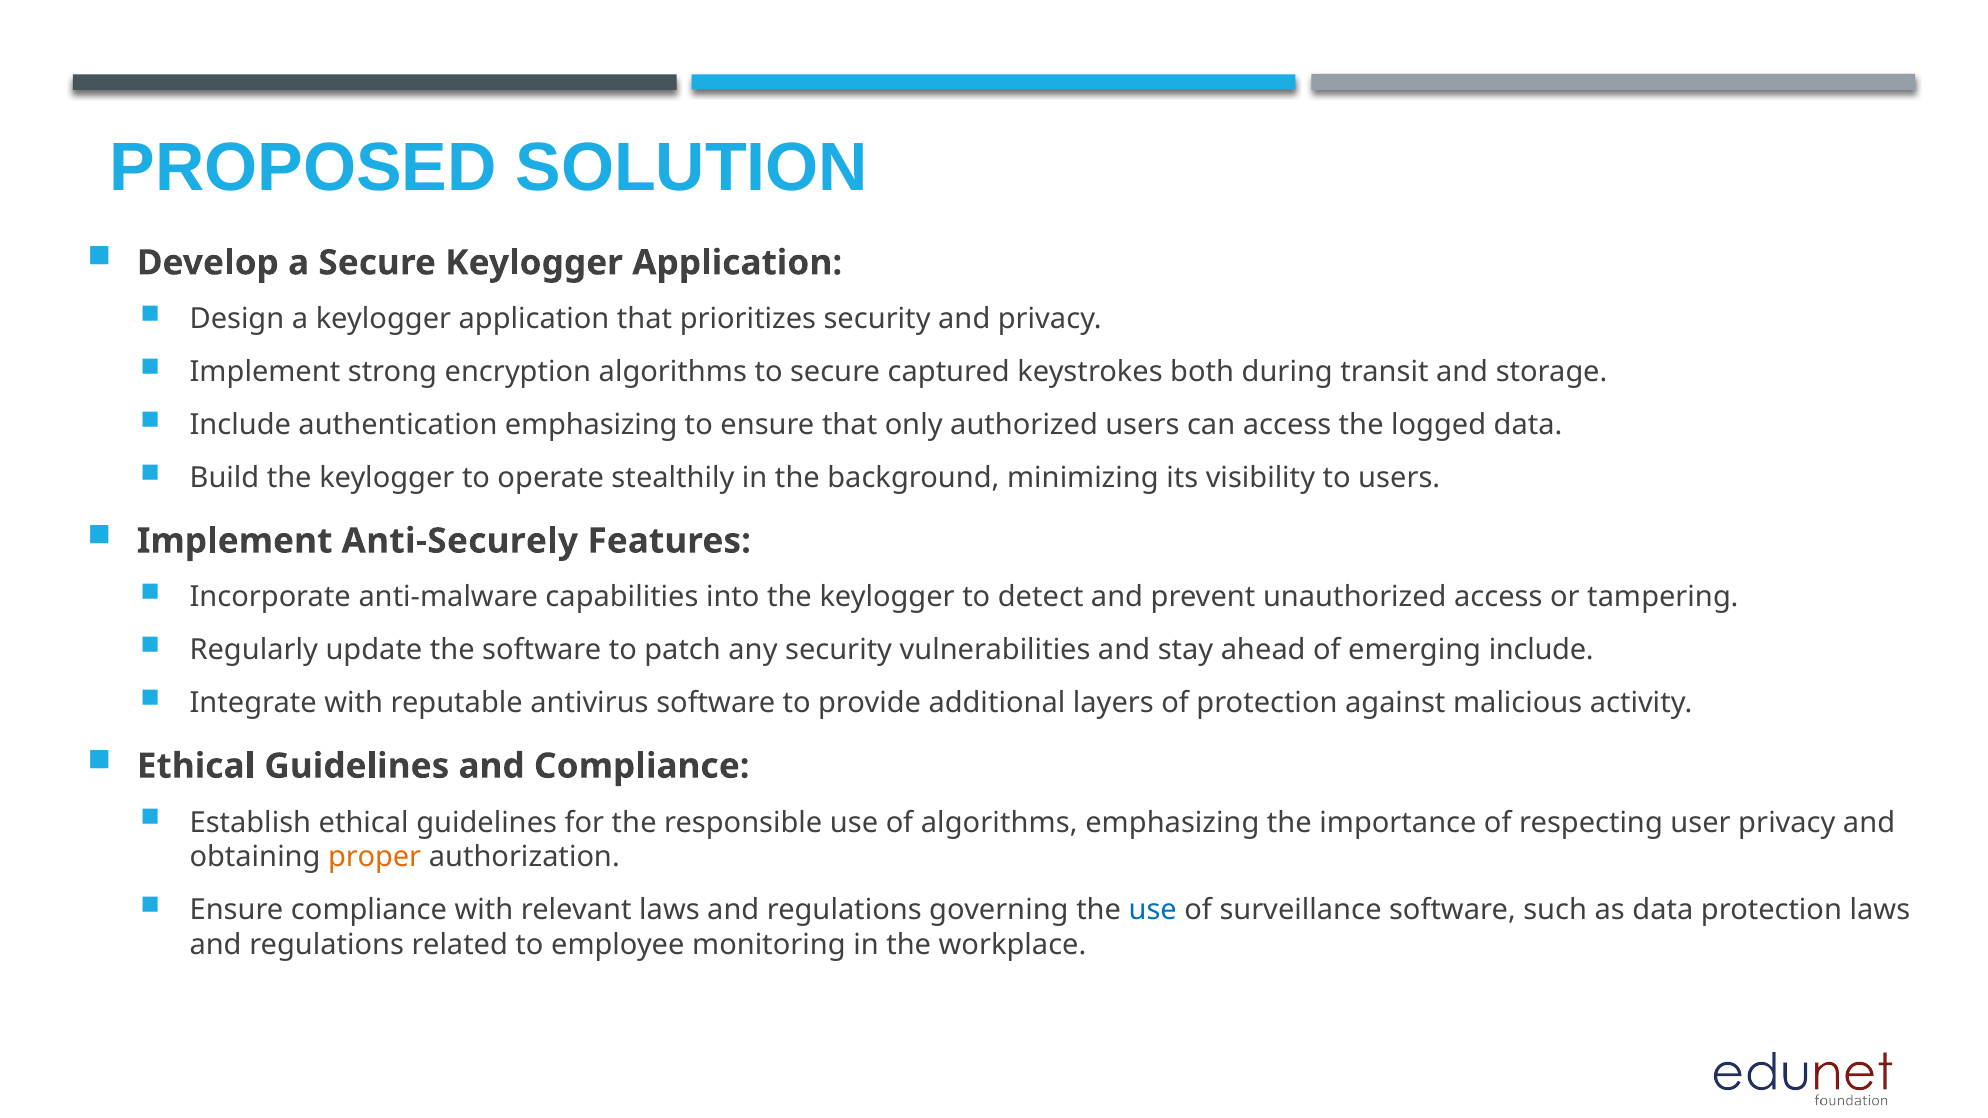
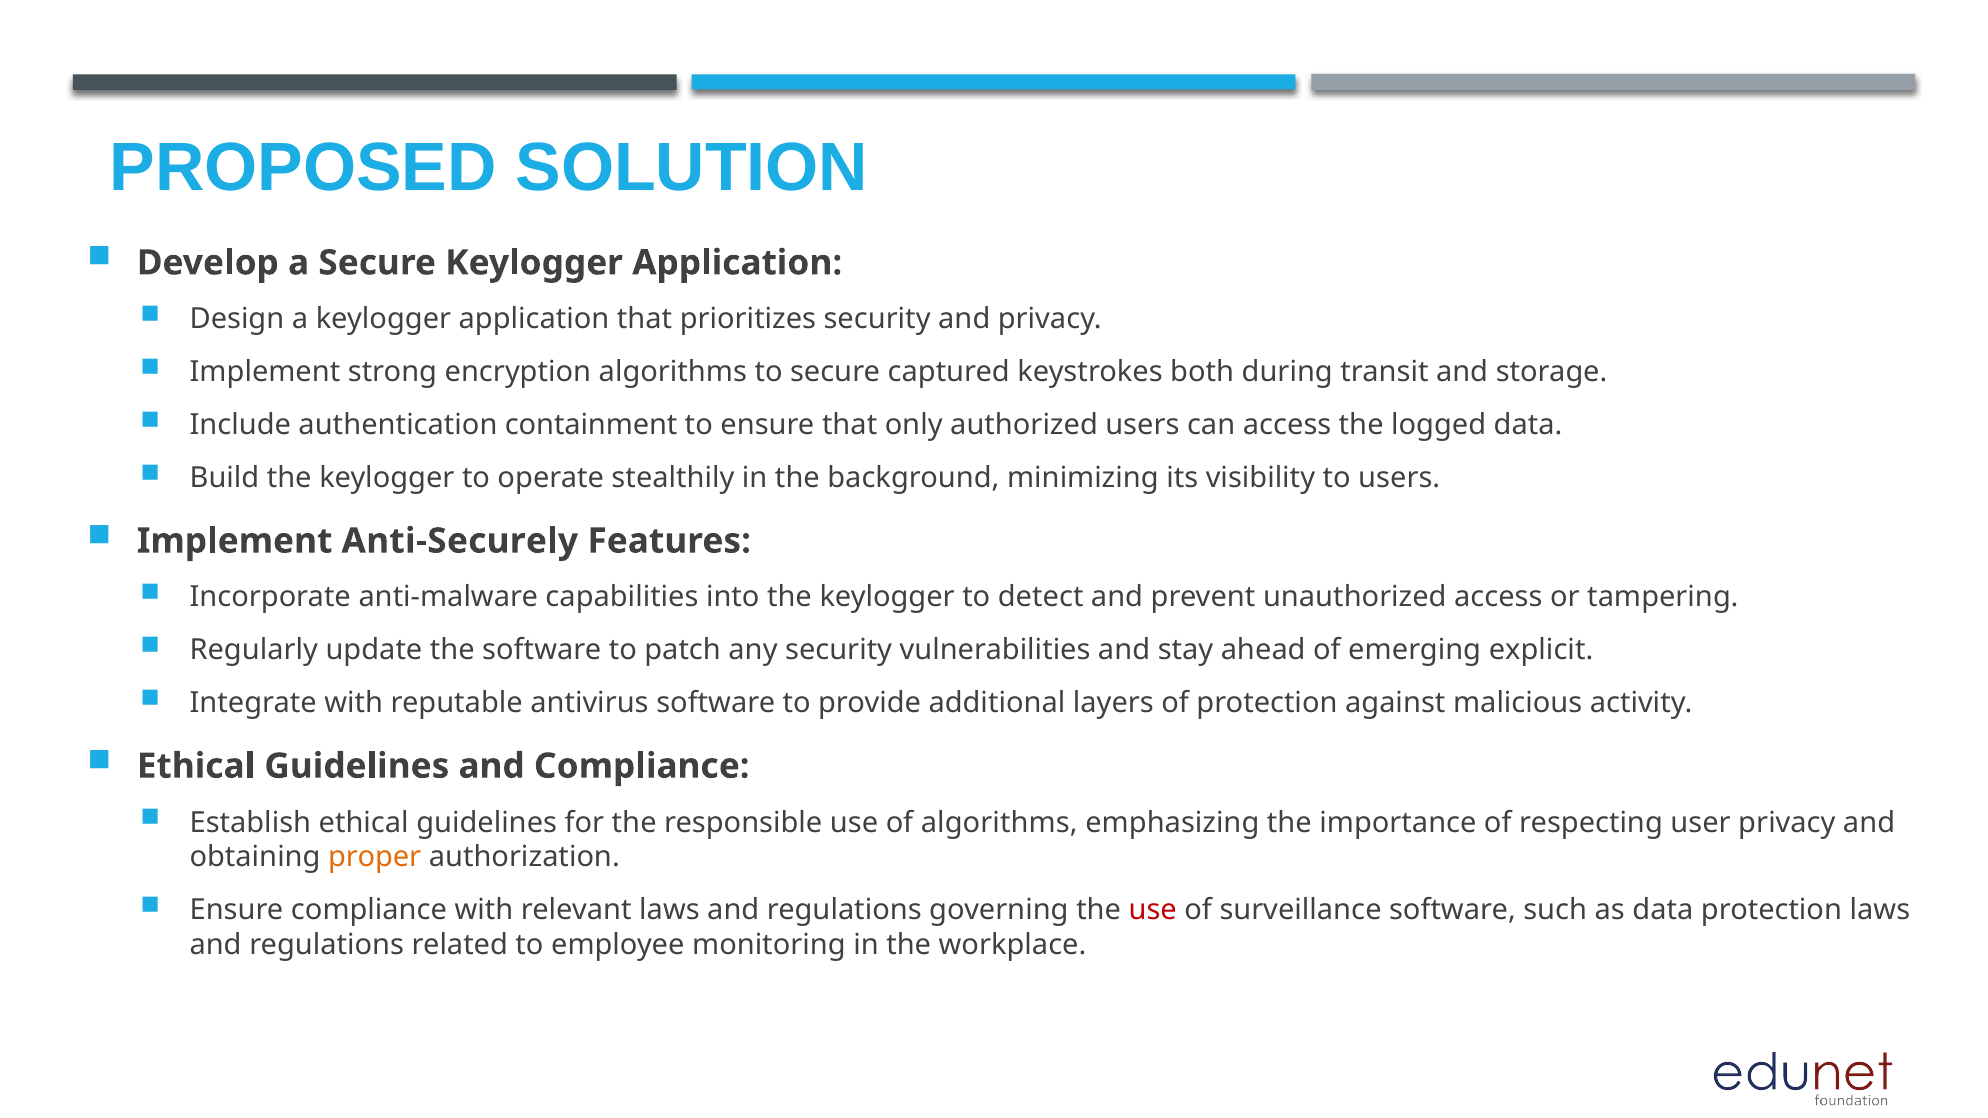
authentication emphasizing: emphasizing -> containment
emerging include: include -> explicit
use at (1153, 910) colour: blue -> red
